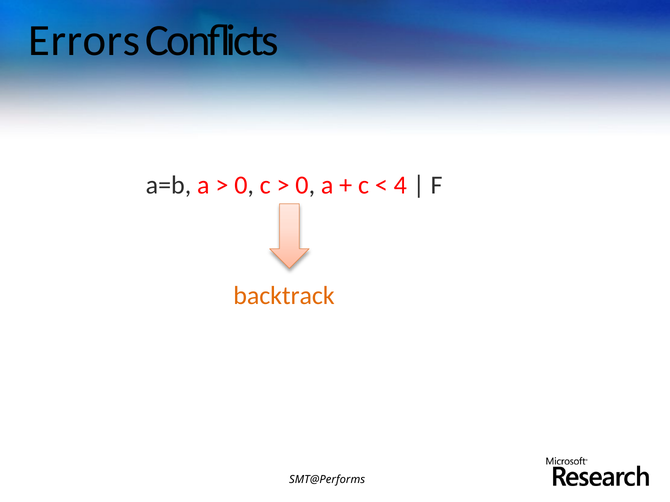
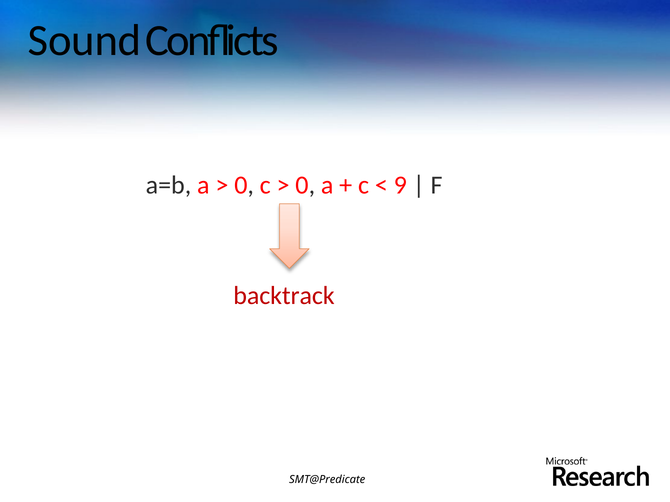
Errors: Errors -> Sound
4: 4 -> 9
backtrack colour: orange -> red
SMT@Performs: SMT@Performs -> SMT@Predicate
